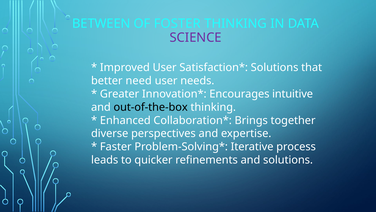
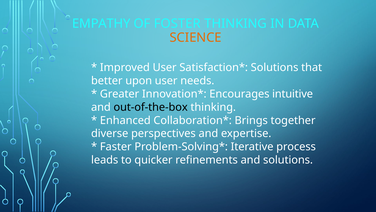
BETWEEN: BETWEEN -> EMPATHY
SCIENCE colour: purple -> orange
need: need -> upon
